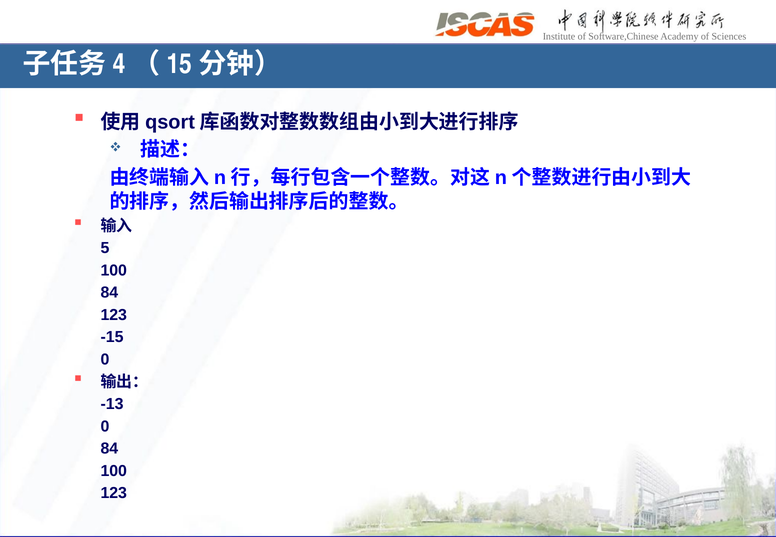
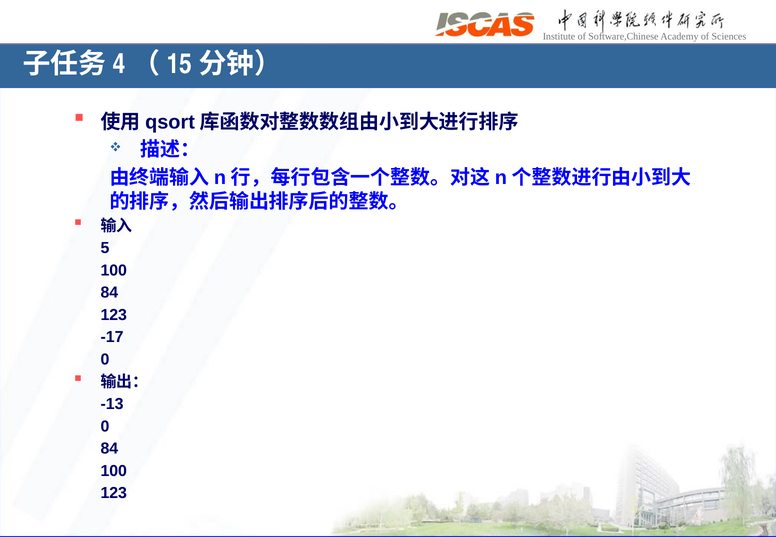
-15: -15 -> -17
